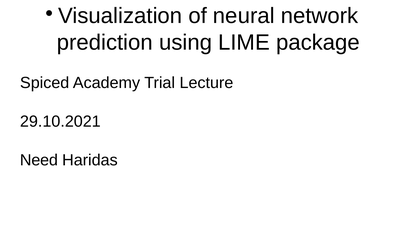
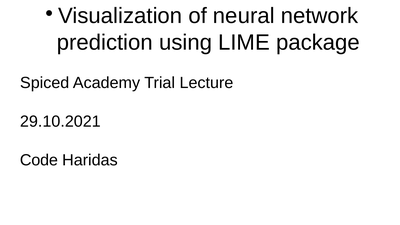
Need: Need -> Code
